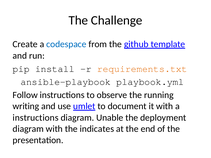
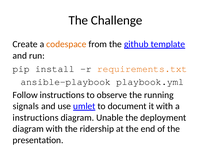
codespace colour: blue -> orange
writing: writing -> signals
indicates: indicates -> ridership
